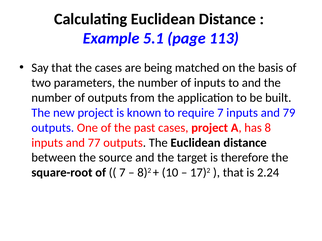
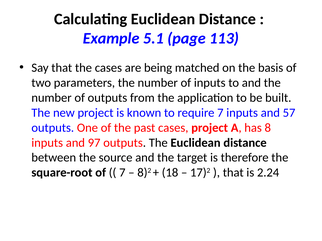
79: 79 -> 57
77: 77 -> 97
10: 10 -> 18
